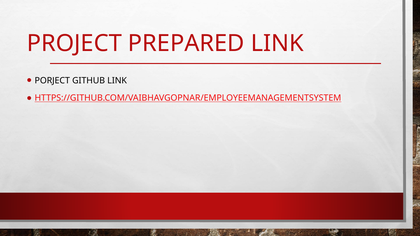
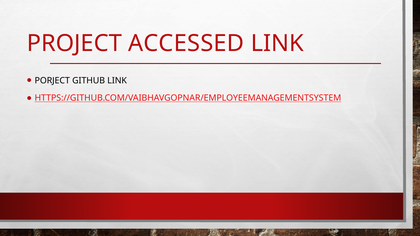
PREPARED: PREPARED -> ACCESSED
